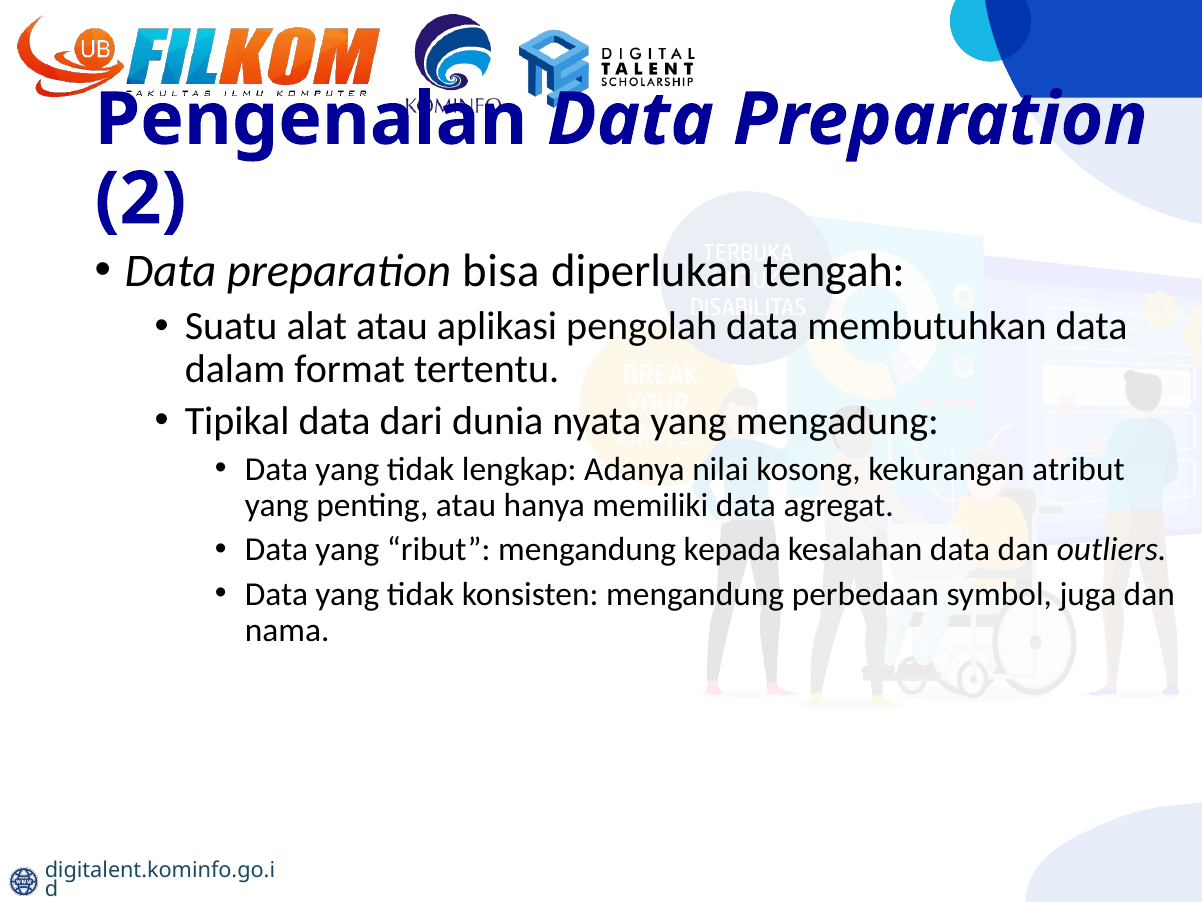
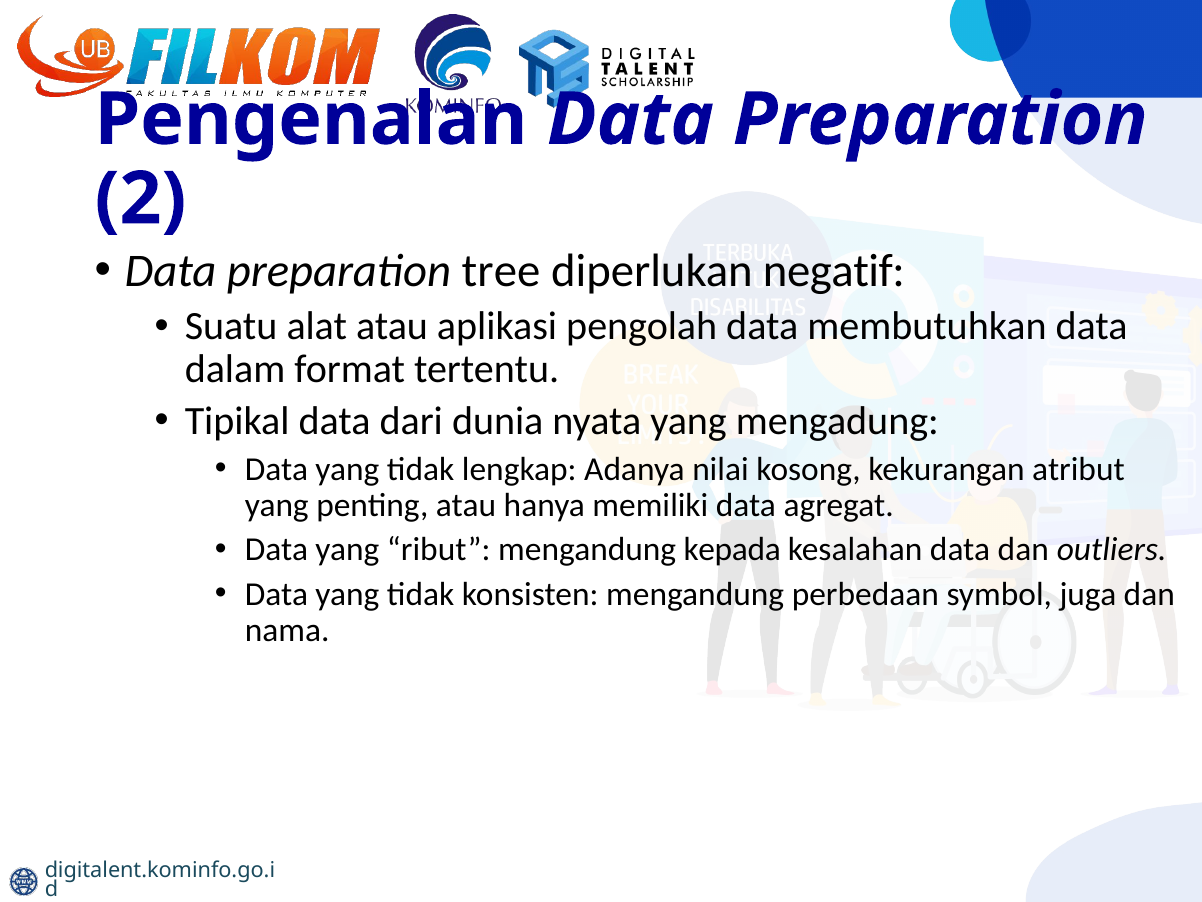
bisa: bisa -> tree
tengah: tengah -> negatif
